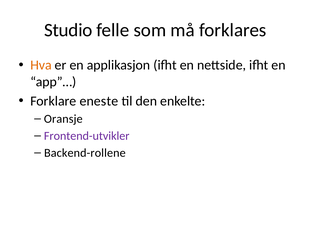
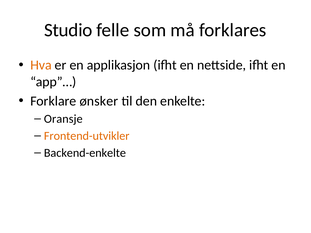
eneste: eneste -> ønsker
Frontend-utvikler colour: purple -> orange
Backend-rollene: Backend-rollene -> Backend-enkelte
